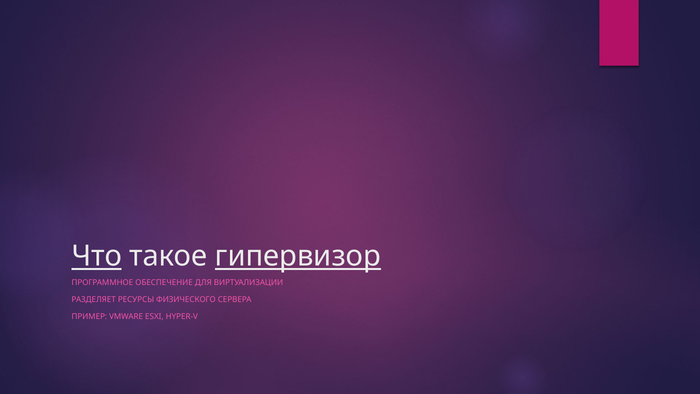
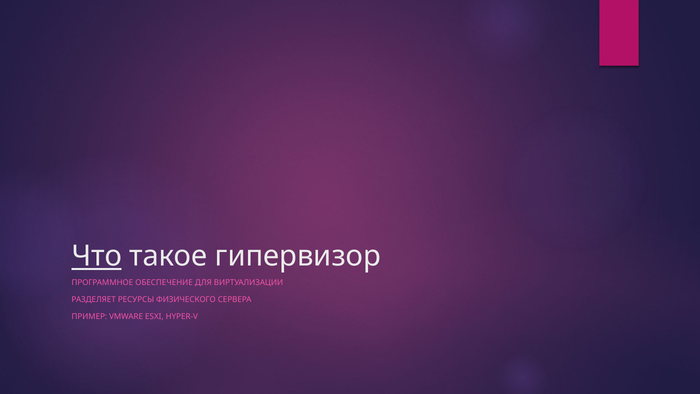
гипервизор underline: present -> none
